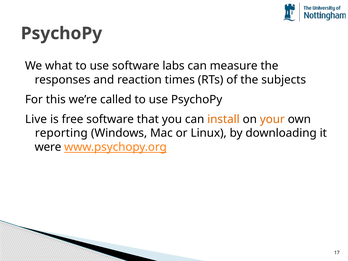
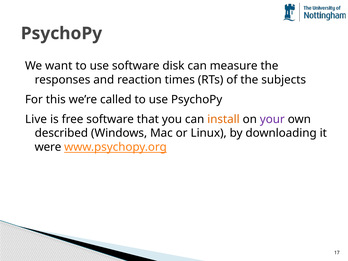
what: what -> want
labs: labs -> disk
your colour: orange -> purple
reporting: reporting -> described
